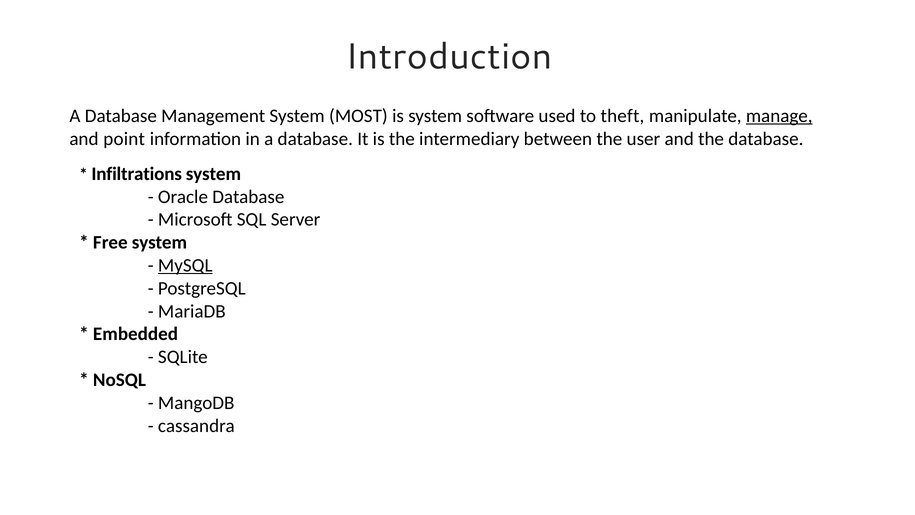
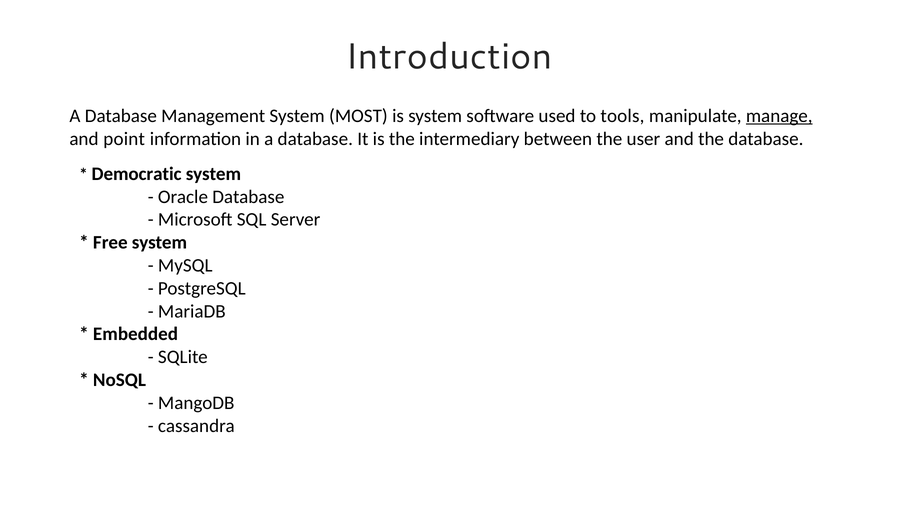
theft: theft -> tools
Infiltrations: Infiltrations -> Democratic
MySQL underline: present -> none
